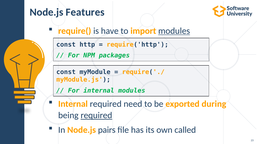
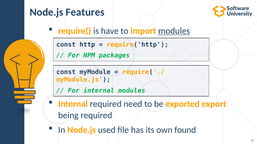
during: during -> export
required at (96, 116) underline: present -> none
pairs: pairs -> used
called: called -> found
